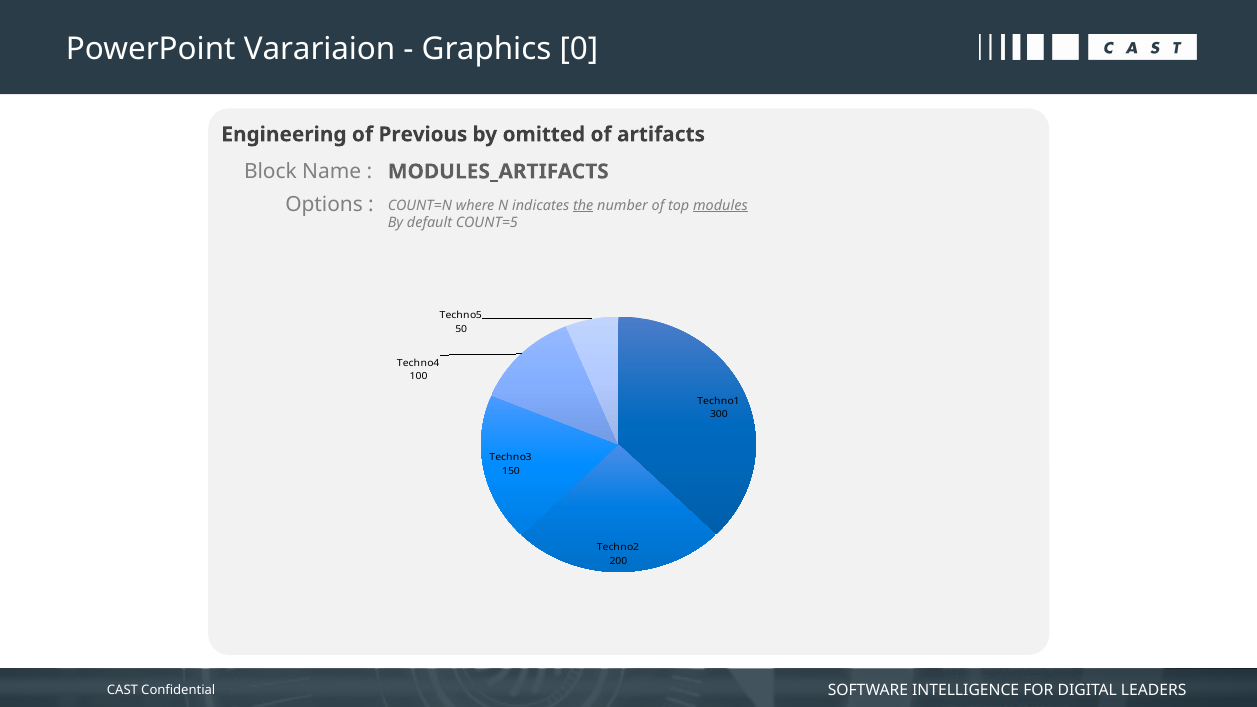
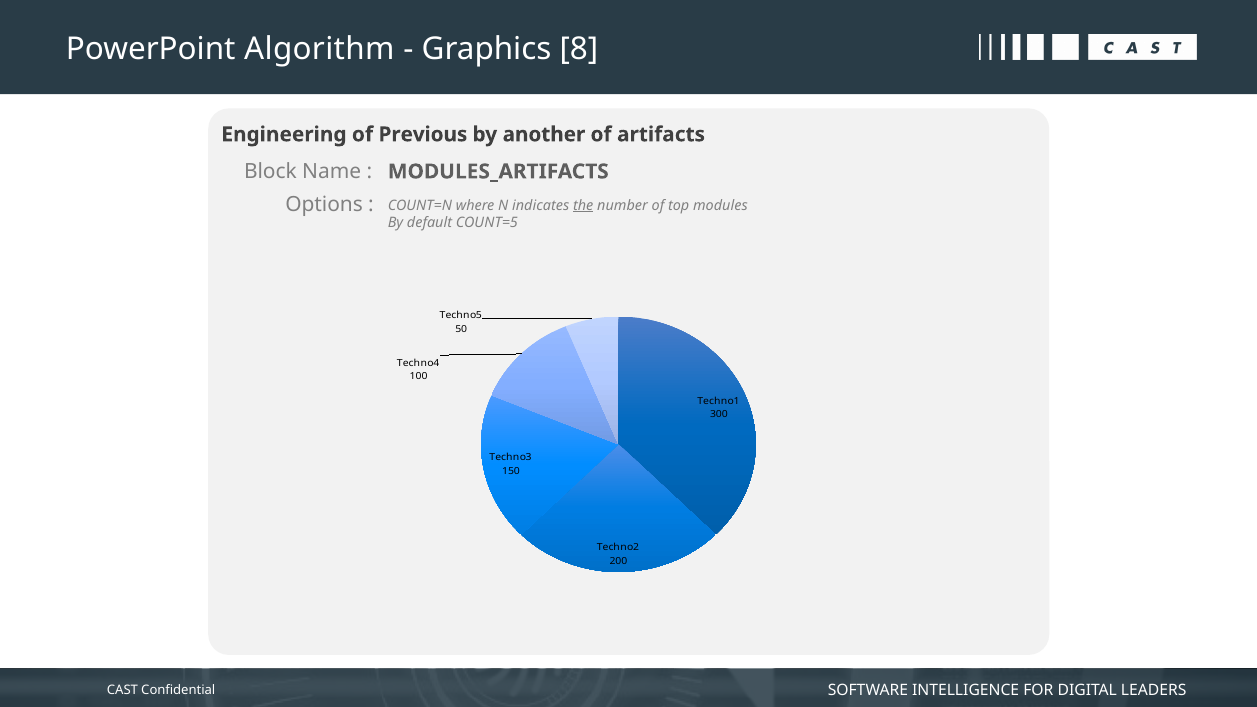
Varariaion: Varariaion -> Algorithm
0: 0 -> 8
omitted: omitted -> another
modules underline: present -> none
